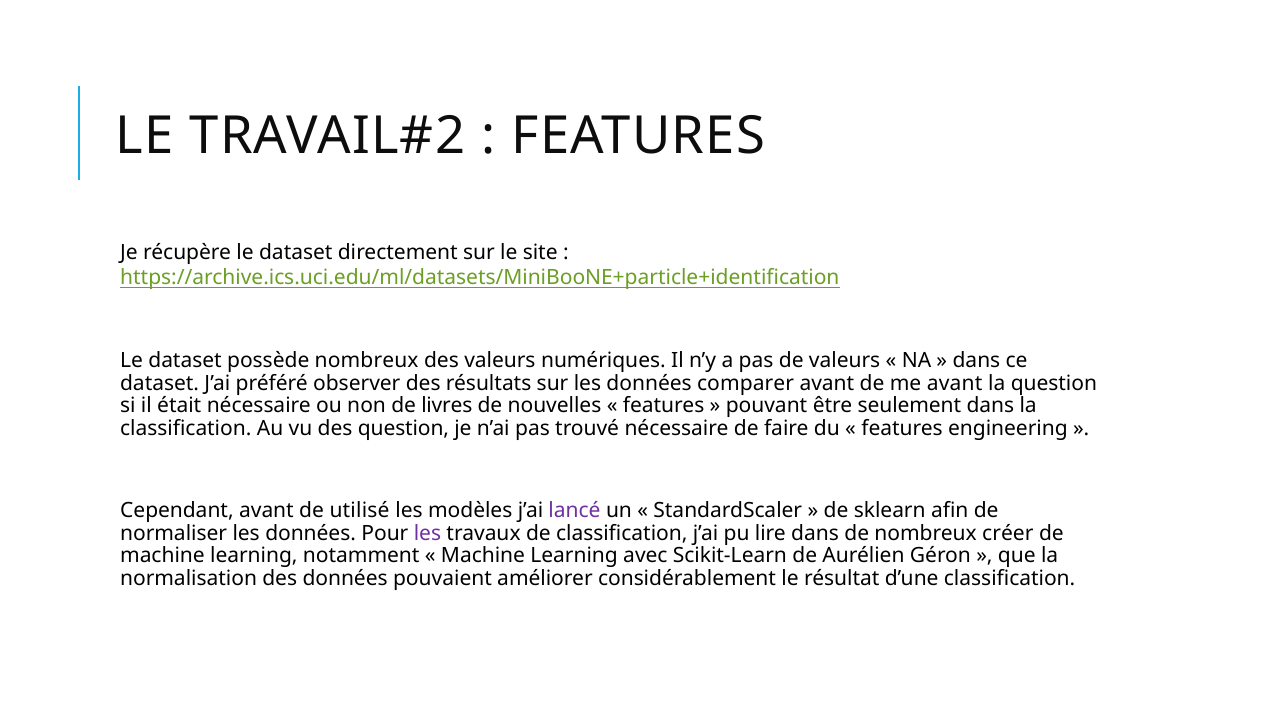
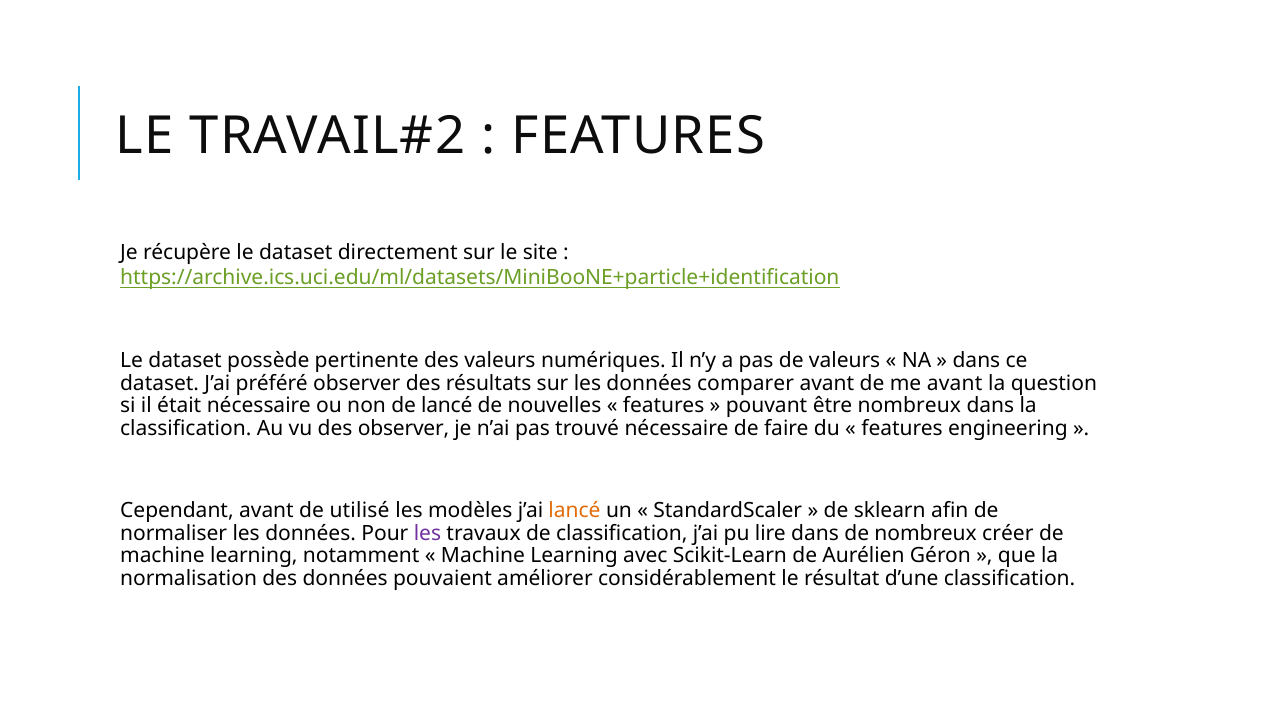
possède nombreux: nombreux -> pertinente
de livres: livres -> lancé
être seulement: seulement -> nombreux
des question: question -> observer
lancé at (575, 510) colour: purple -> orange
